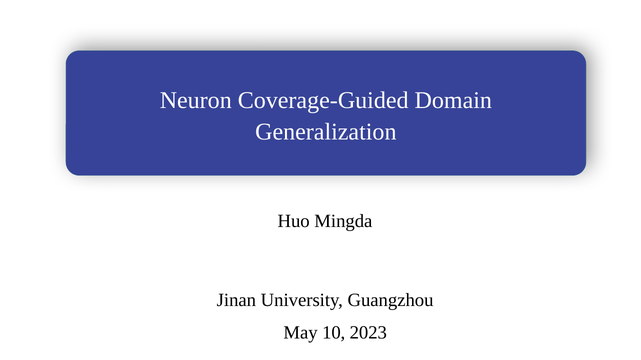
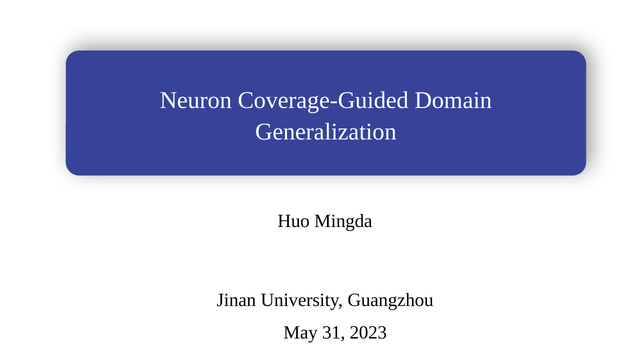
10: 10 -> 31
